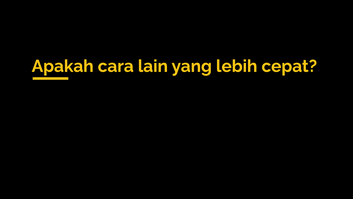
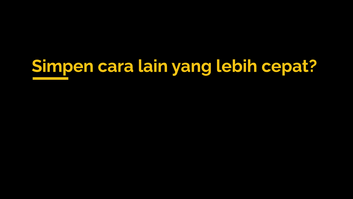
Apakah: Apakah -> Simpen
